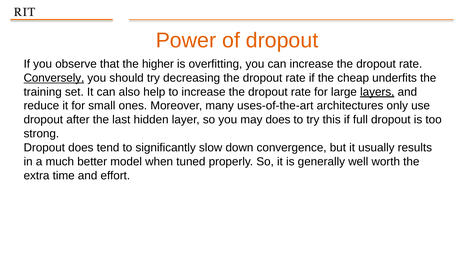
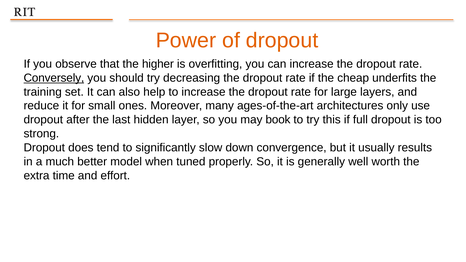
layers underline: present -> none
uses-of-the-art: uses-of-the-art -> ages-of-the-art
may does: does -> book
